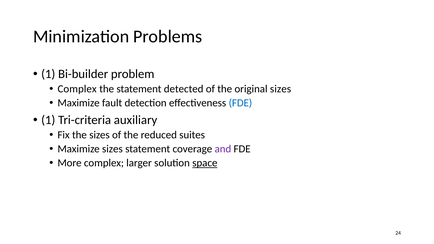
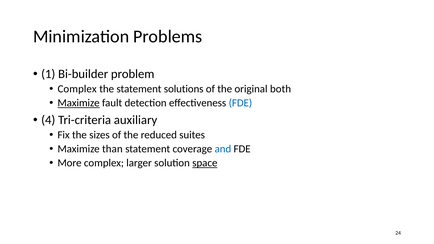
detected: detected -> solutions
original sizes: sizes -> both
Maximize at (79, 103) underline: none -> present
1 at (48, 120): 1 -> 4
Maximize sizes: sizes -> than
and colour: purple -> blue
